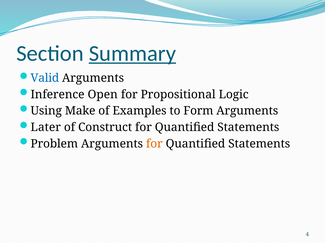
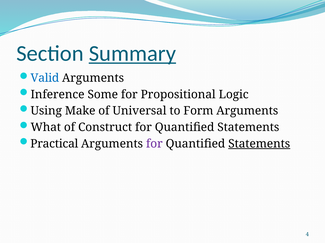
Open: Open -> Some
Examples: Examples -> Universal
Later: Later -> What
Problem: Problem -> Practical
for at (154, 144) colour: orange -> purple
Statements at (259, 144) underline: none -> present
